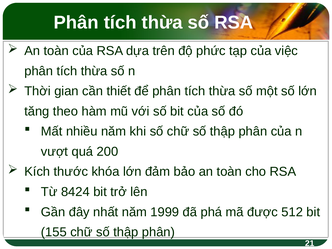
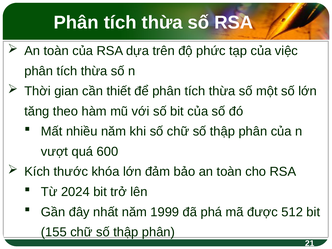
200: 200 -> 600
8424: 8424 -> 2024
